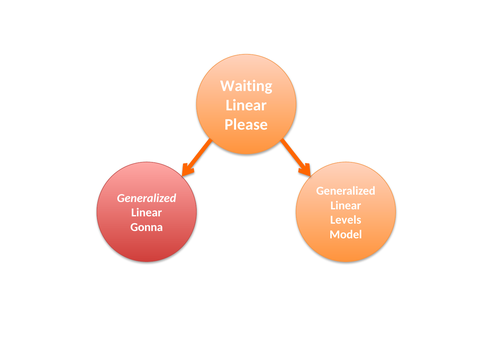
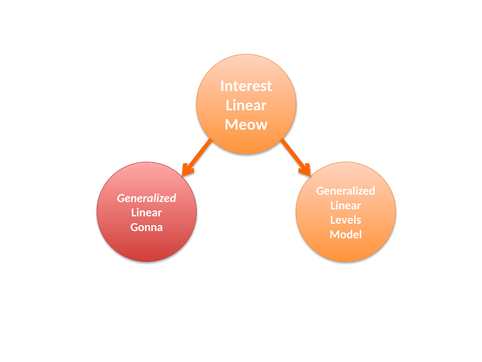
Waiting: Waiting -> Interest
Please: Please -> Meow
